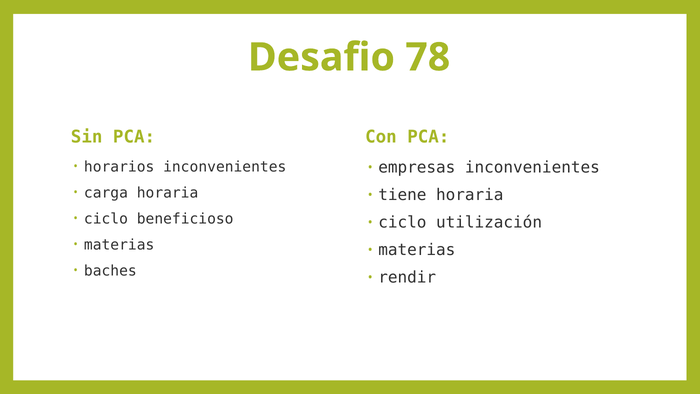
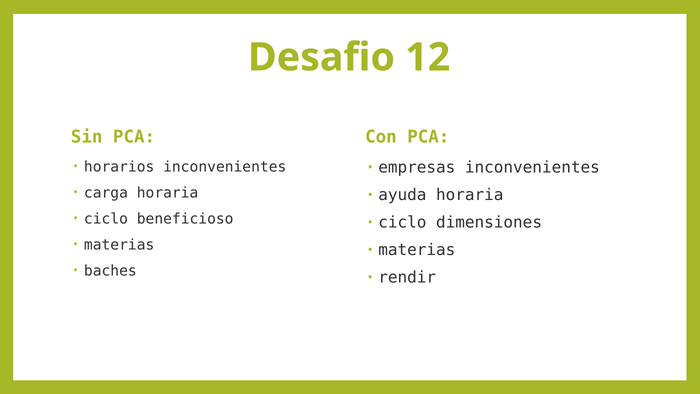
78: 78 -> 12
tiene: tiene -> ayuda
utilización: utilización -> dimensiones
